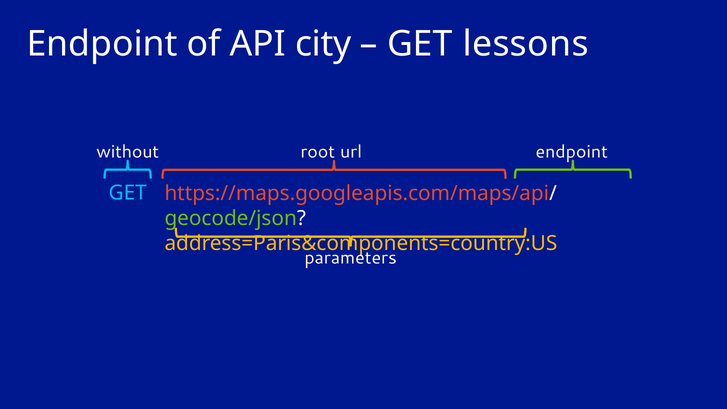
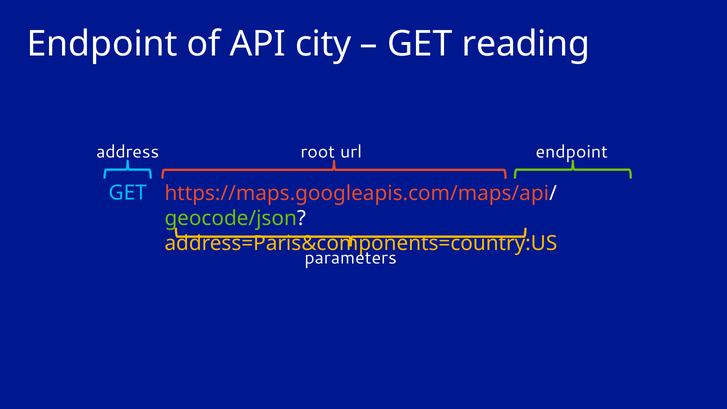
lessons: lessons -> reading
without: without -> address
